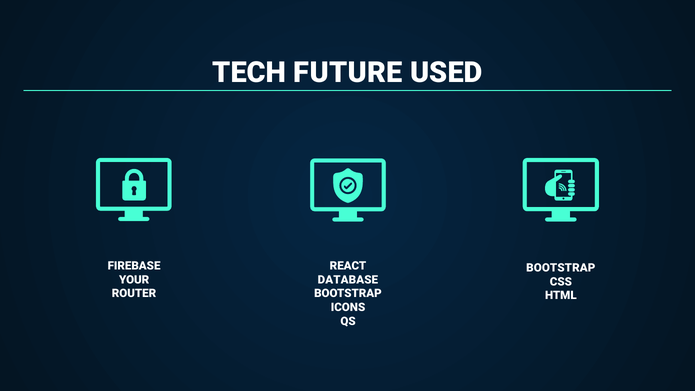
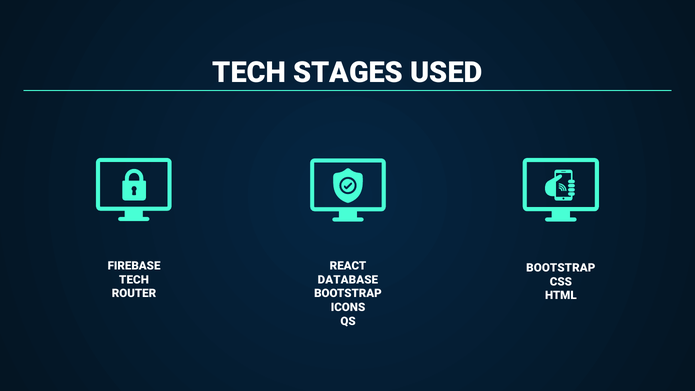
FUTURE: FUTURE -> STAGES
YOUR at (134, 280): YOUR -> TECH
